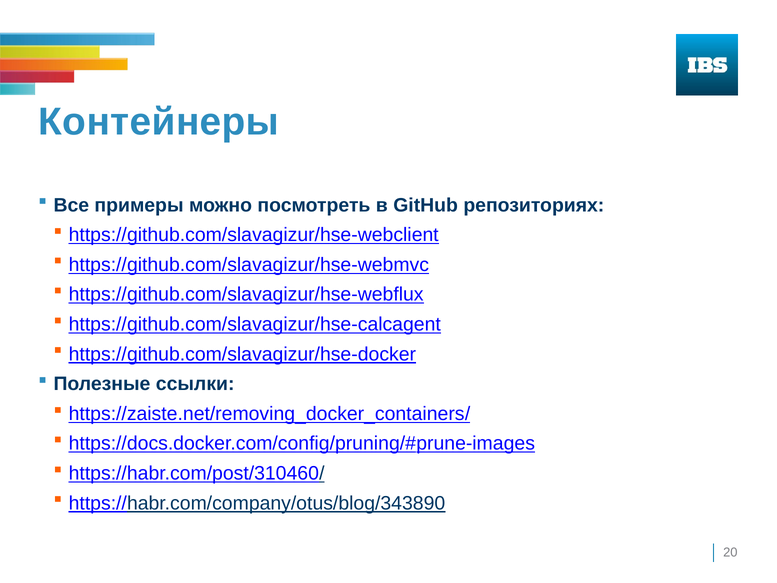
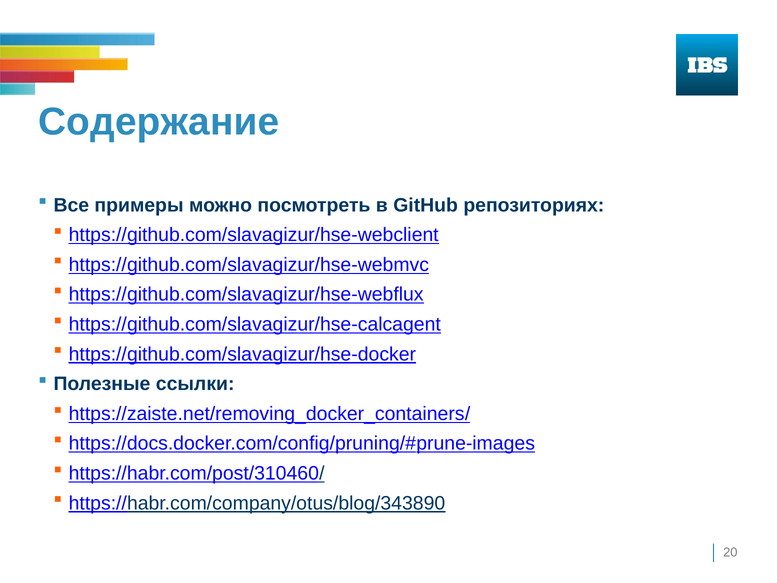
Контейнеры: Контейнеры -> Содержание
